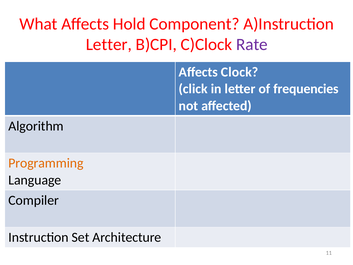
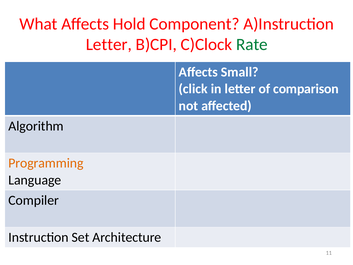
Rate colour: purple -> green
Clock: Clock -> Small
frequencies: frequencies -> comparison
